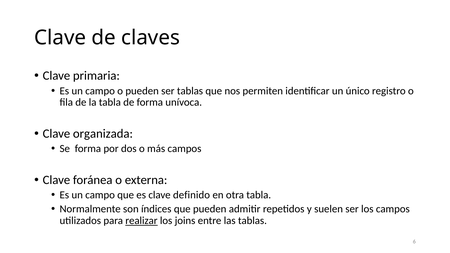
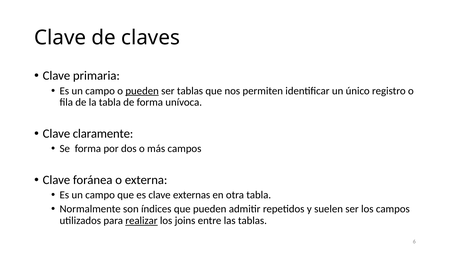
pueden at (142, 91) underline: none -> present
organizada: organizada -> claramente
definido: definido -> externas
